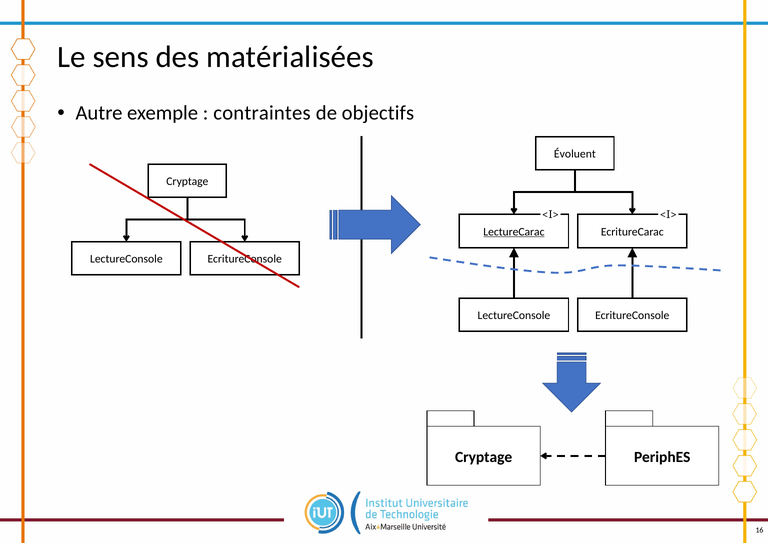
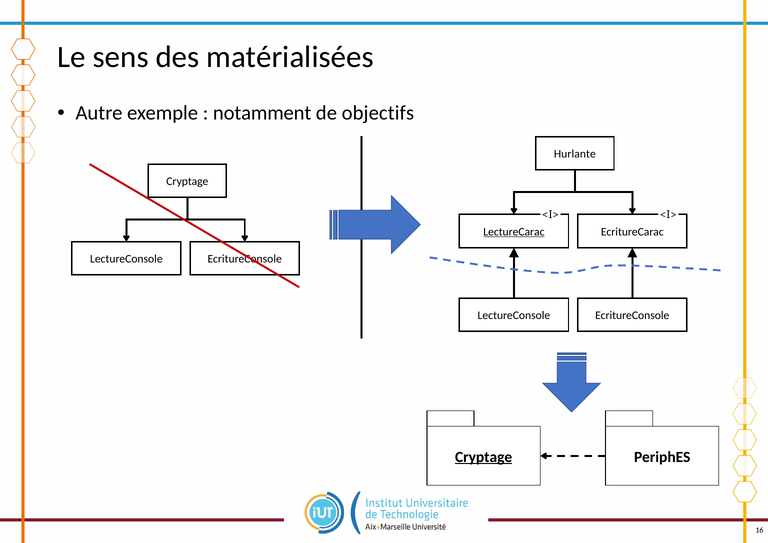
contraintes: contraintes -> notamment
Évoluent: Évoluent -> Hurlante
Cryptage at (484, 457) underline: none -> present
